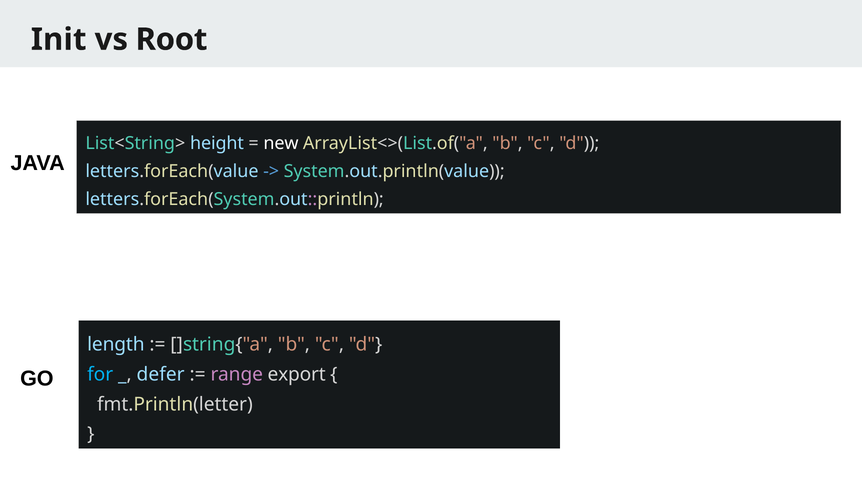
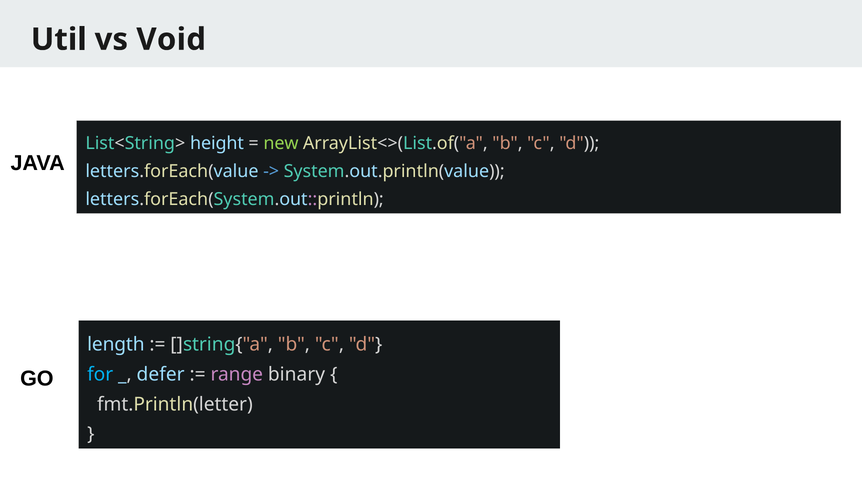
Init: Init -> Util
Root: Root -> Void
new colour: white -> light green
export: export -> binary
